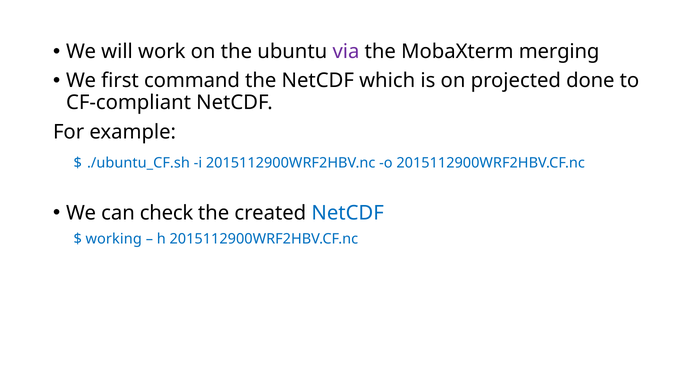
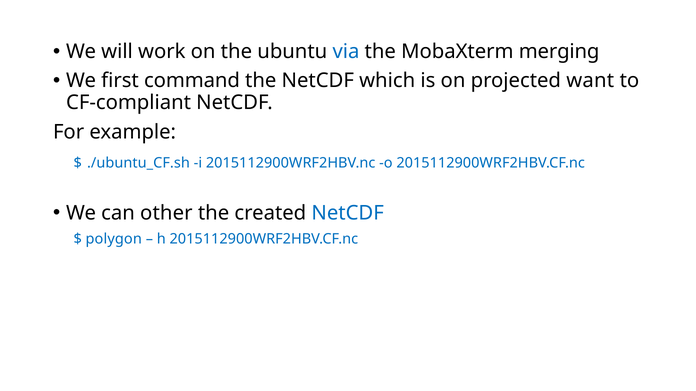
via colour: purple -> blue
done: done -> want
check: check -> other
working: working -> polygon
